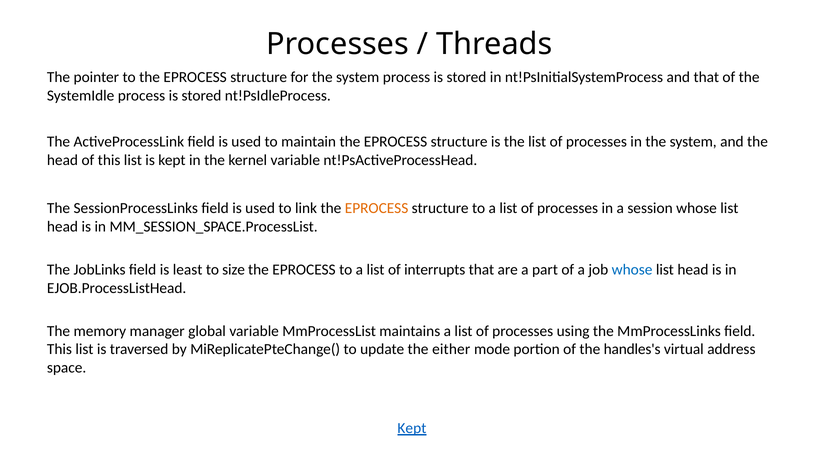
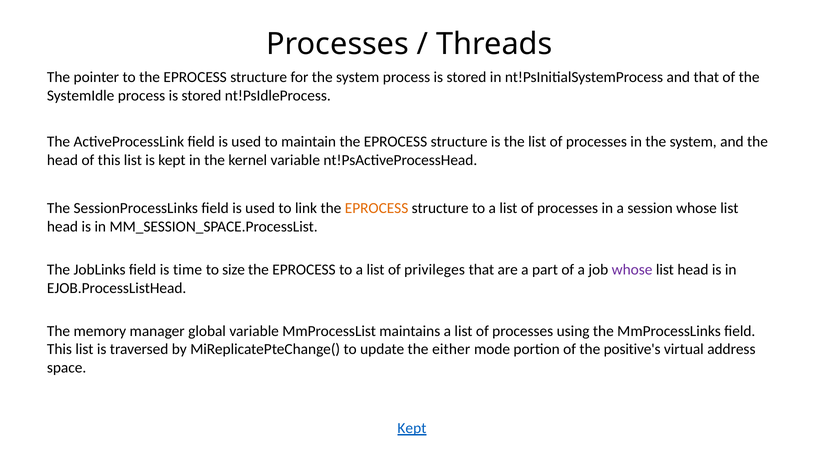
least: least -> time
interrupts: interrupts -> privileges
whose at (632, 270) colour: blue -> purple
handles's: handles's -> positive's
